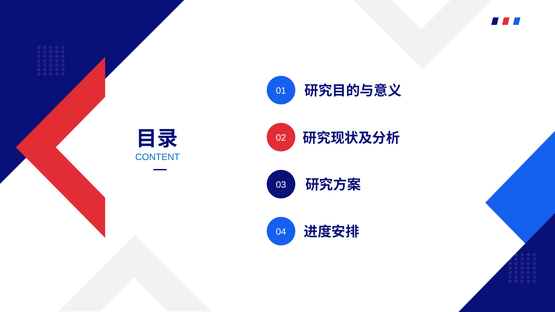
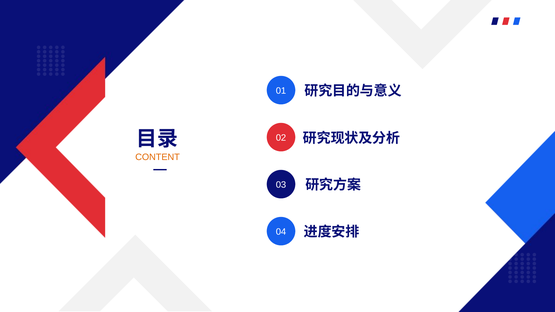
CONTENT colour: blue -> orange
